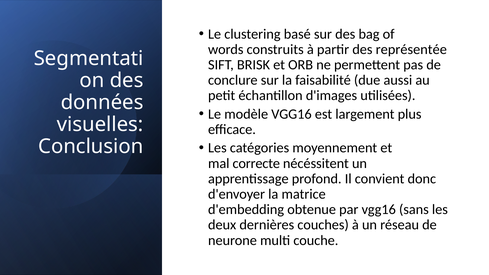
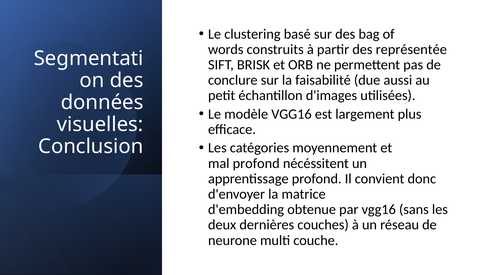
mal correcte: correcte -> profond
